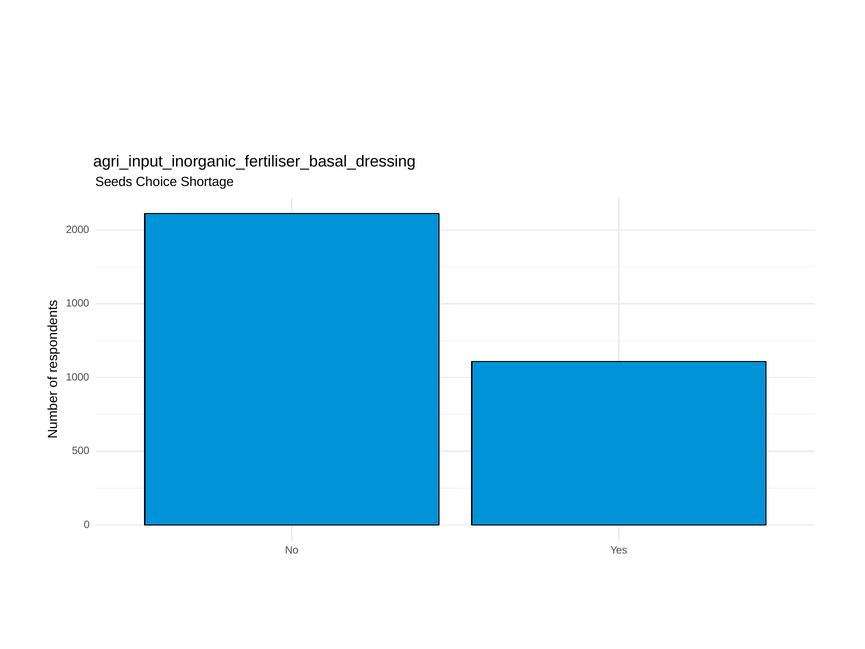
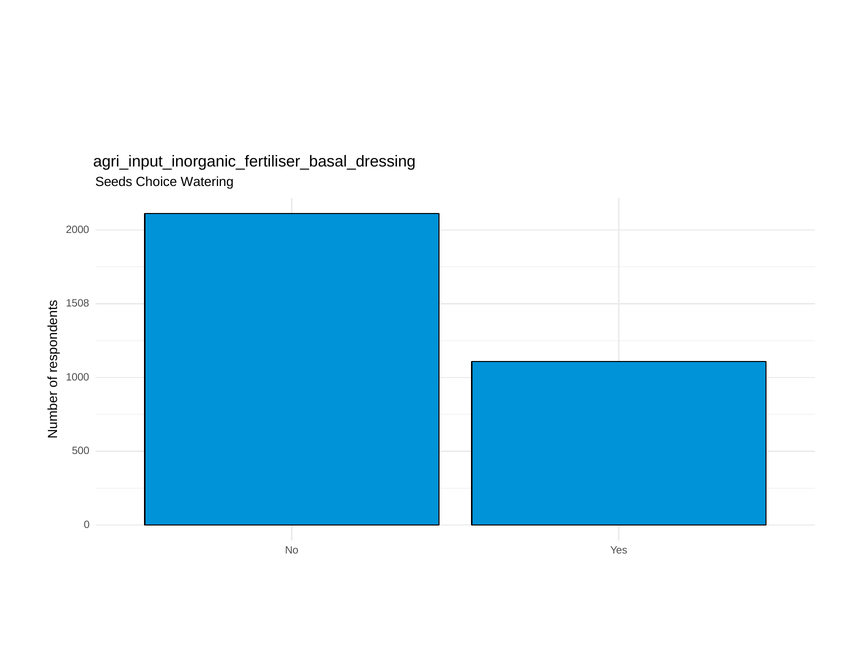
Shortage: Shortage -> Watering
1000 at (78, 303): 1000 -> 1508
